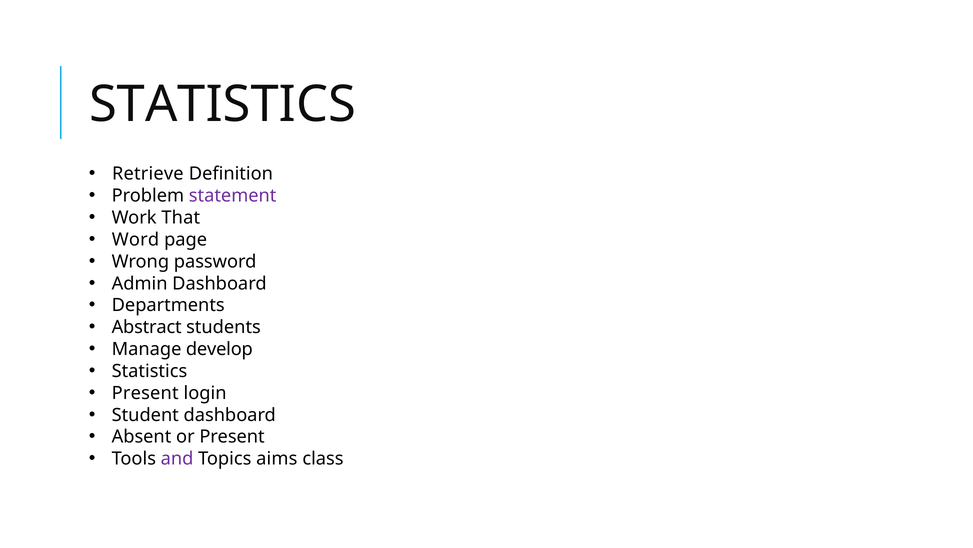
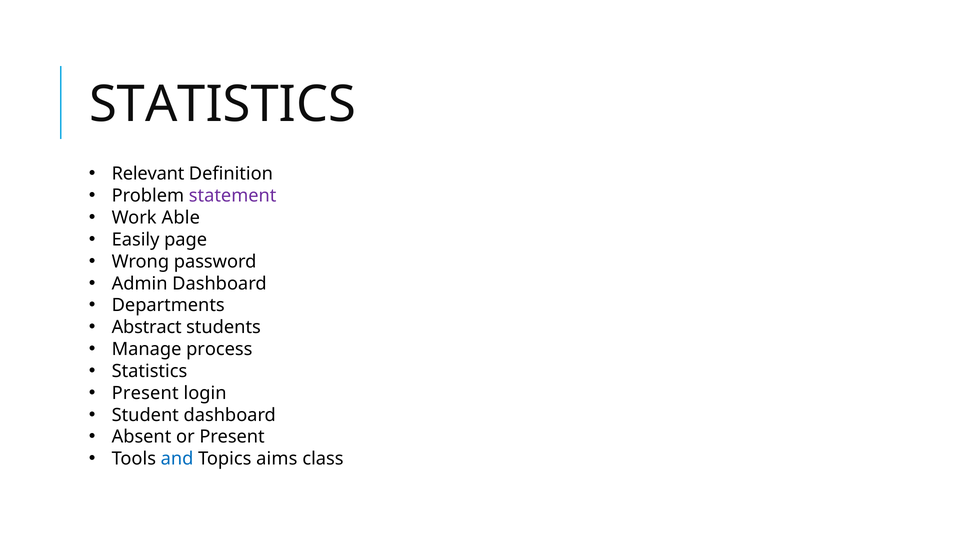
Retrieve: Retrieve -> Relevant
That: That -> Able
Word: Word -> Easily
develop: develop -> process
and colour: purple -> blue
